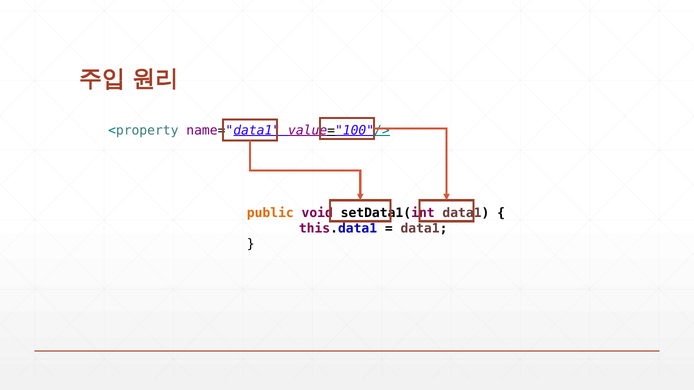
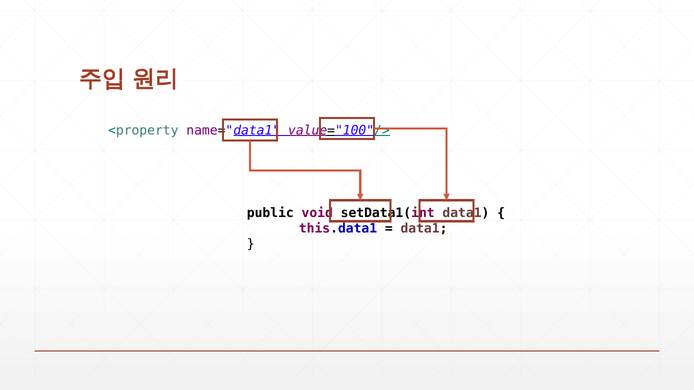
public colour: orange -> black
